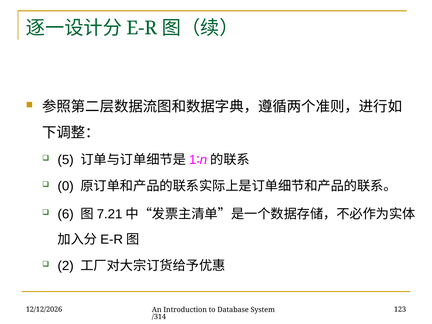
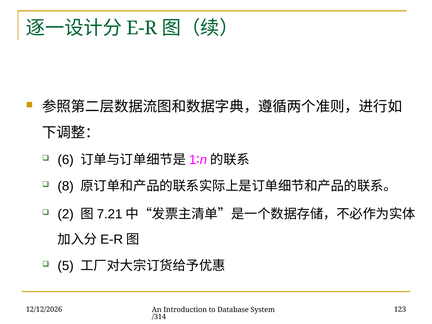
5: 5 -> 6
0: 0 -> 8
6: 6 -> 2
2: 2 -> 5
